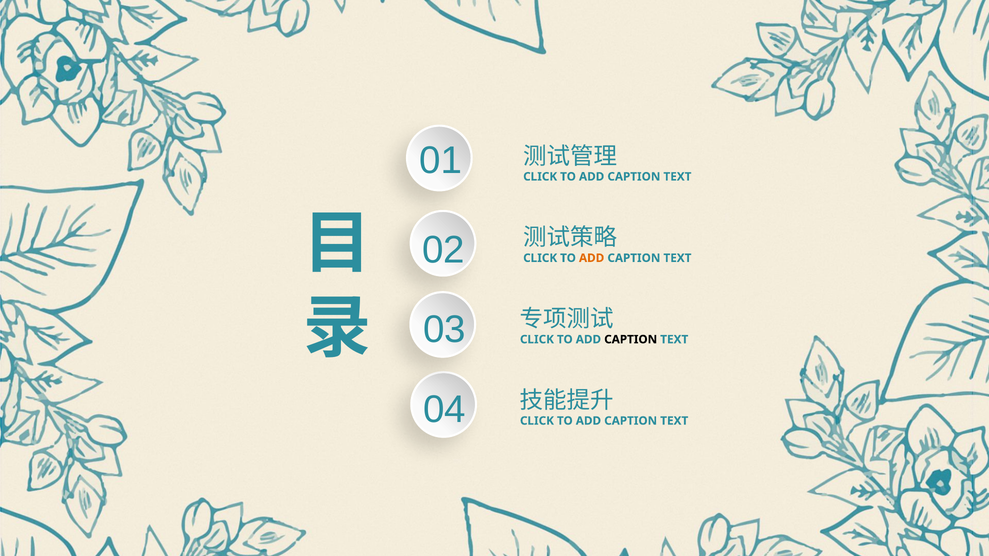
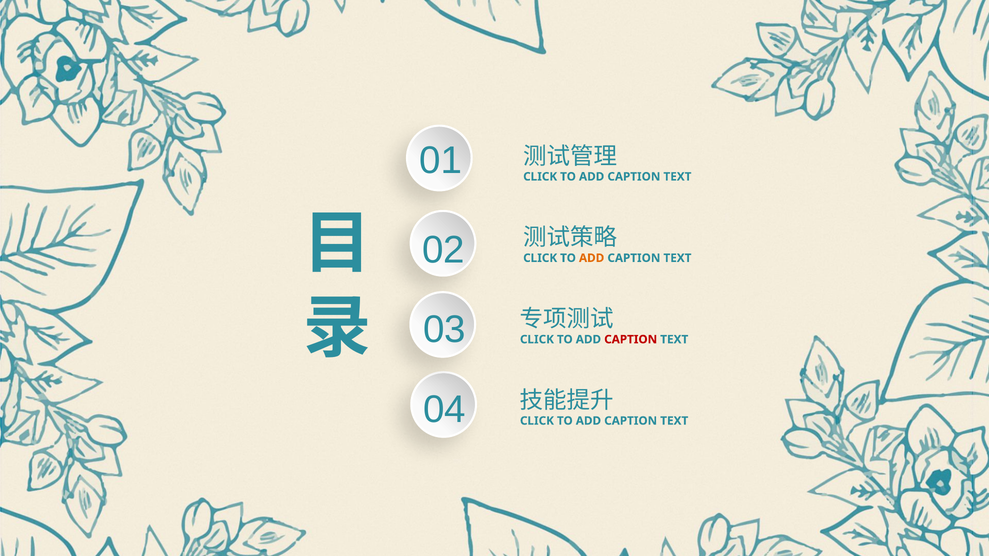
CAPTION at (631, 340) colour: black -> red
